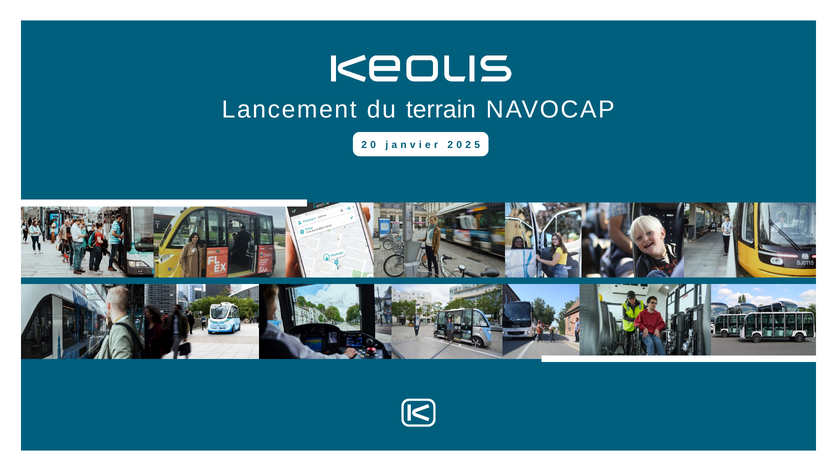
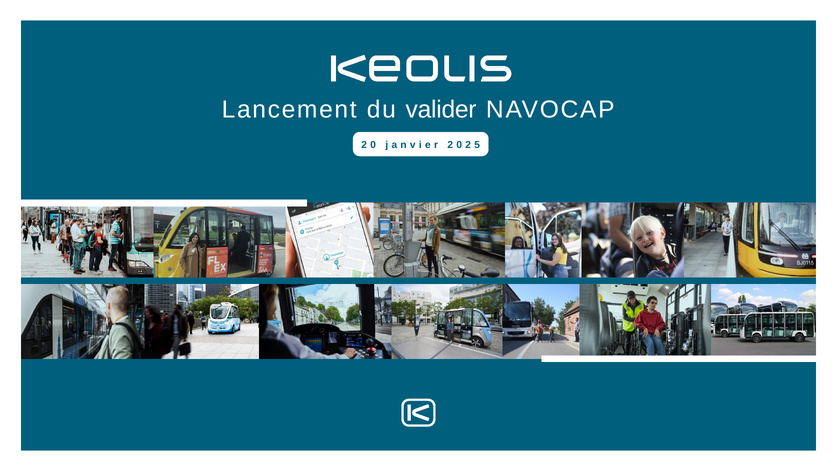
terrain: terrain -> valider
